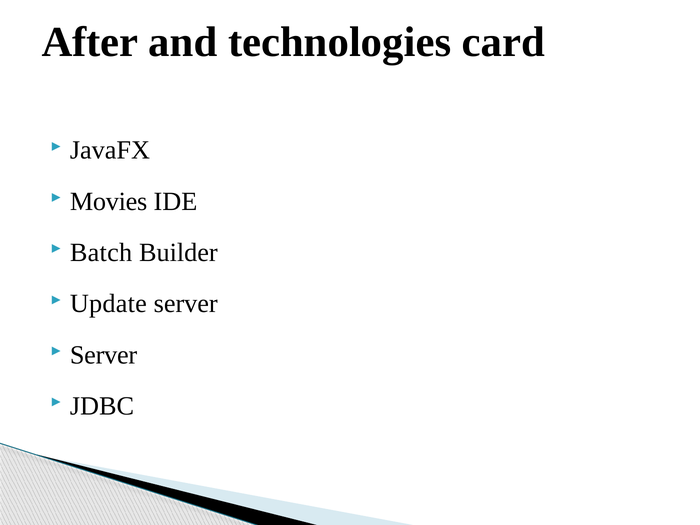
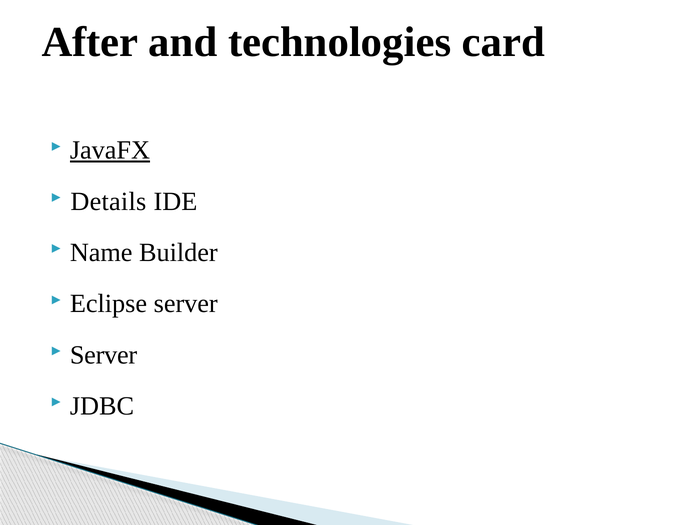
JavaFX underline: none -> present
Movies: Movies -> Details
Batch: Batch -> Name
Update: Update -> Eclipse
